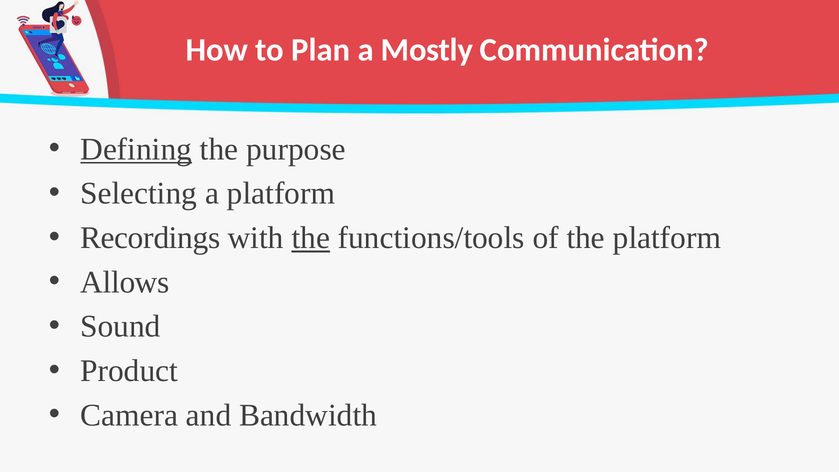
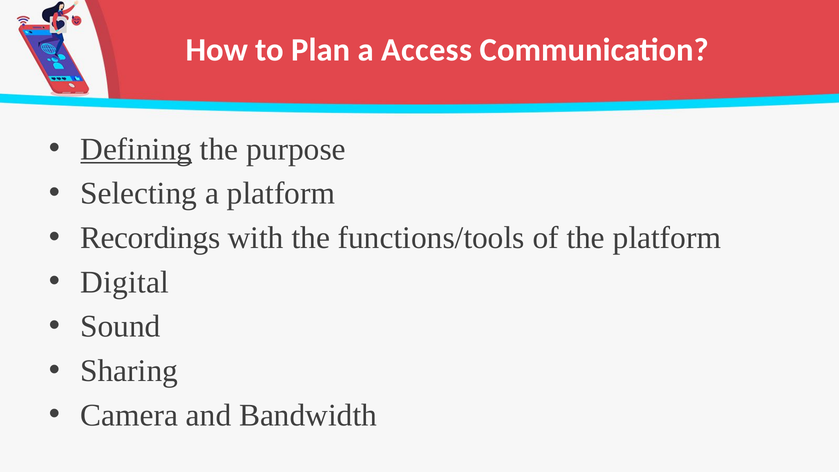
Mostly: Mostly -> Access
the at (311, 238) underline: present -> none
Allows: Allows -> Digital
Product: Product -> Sharing
